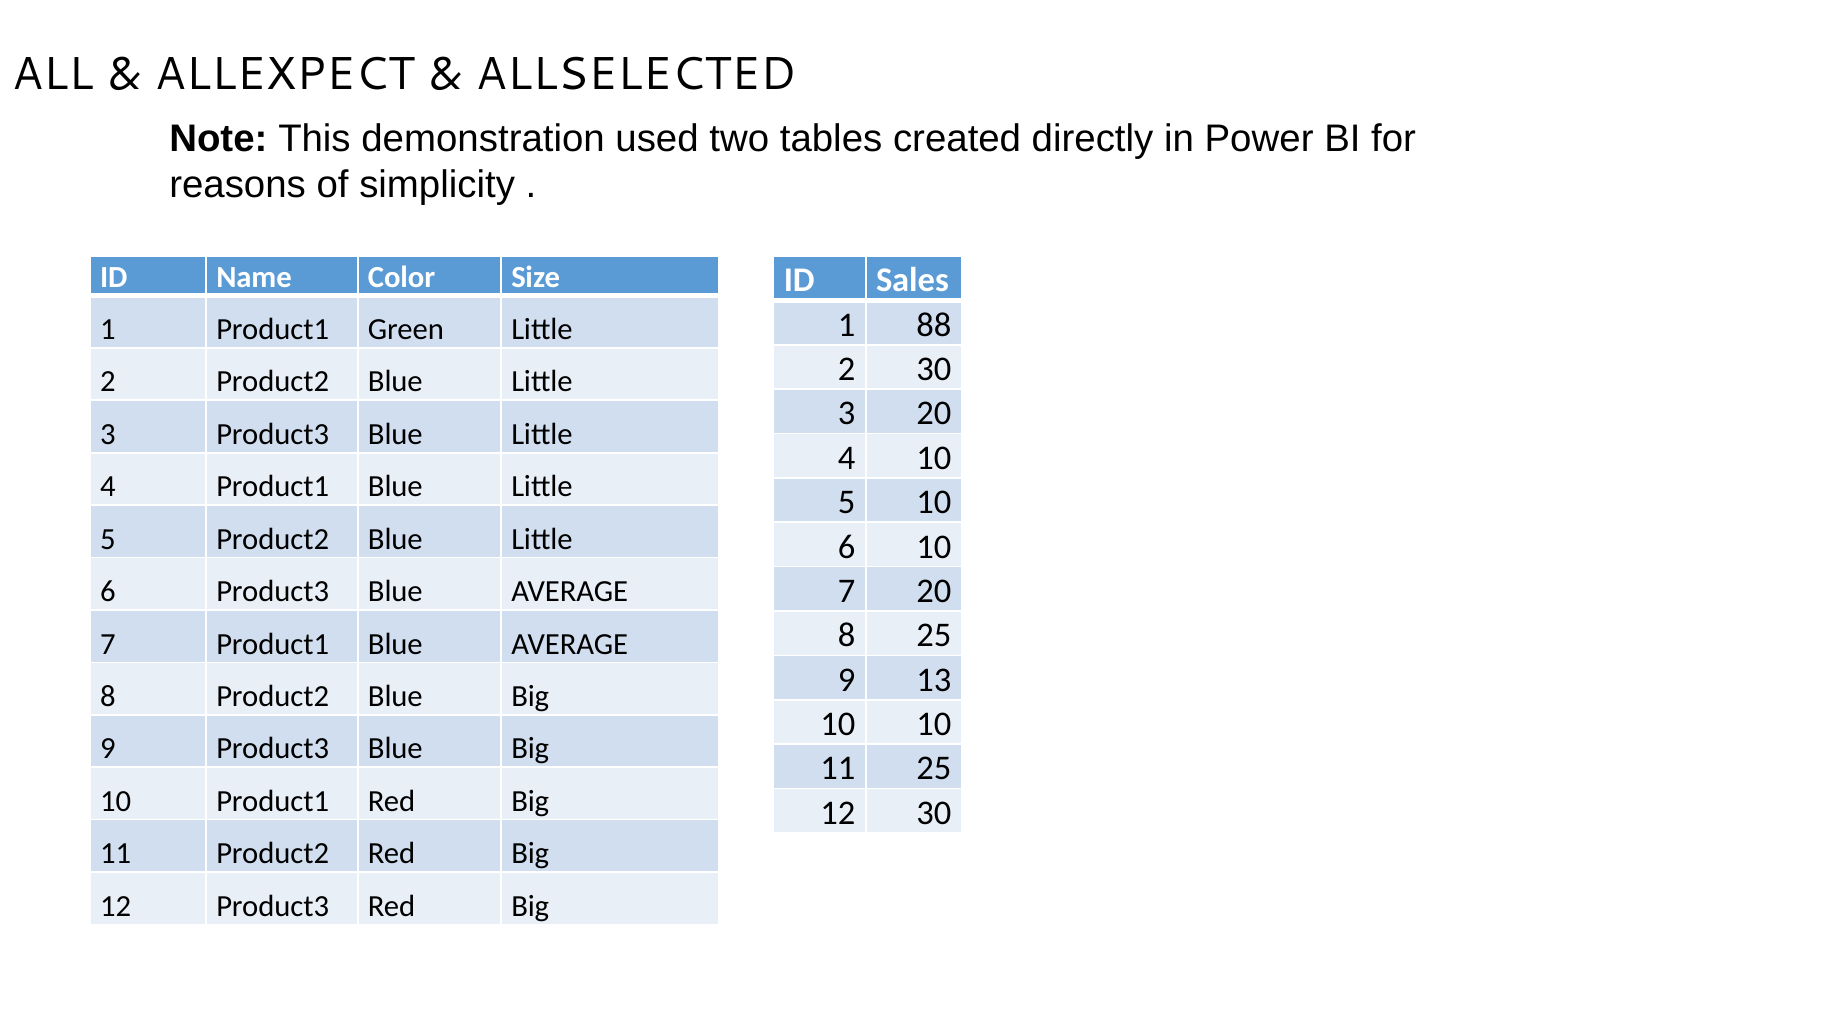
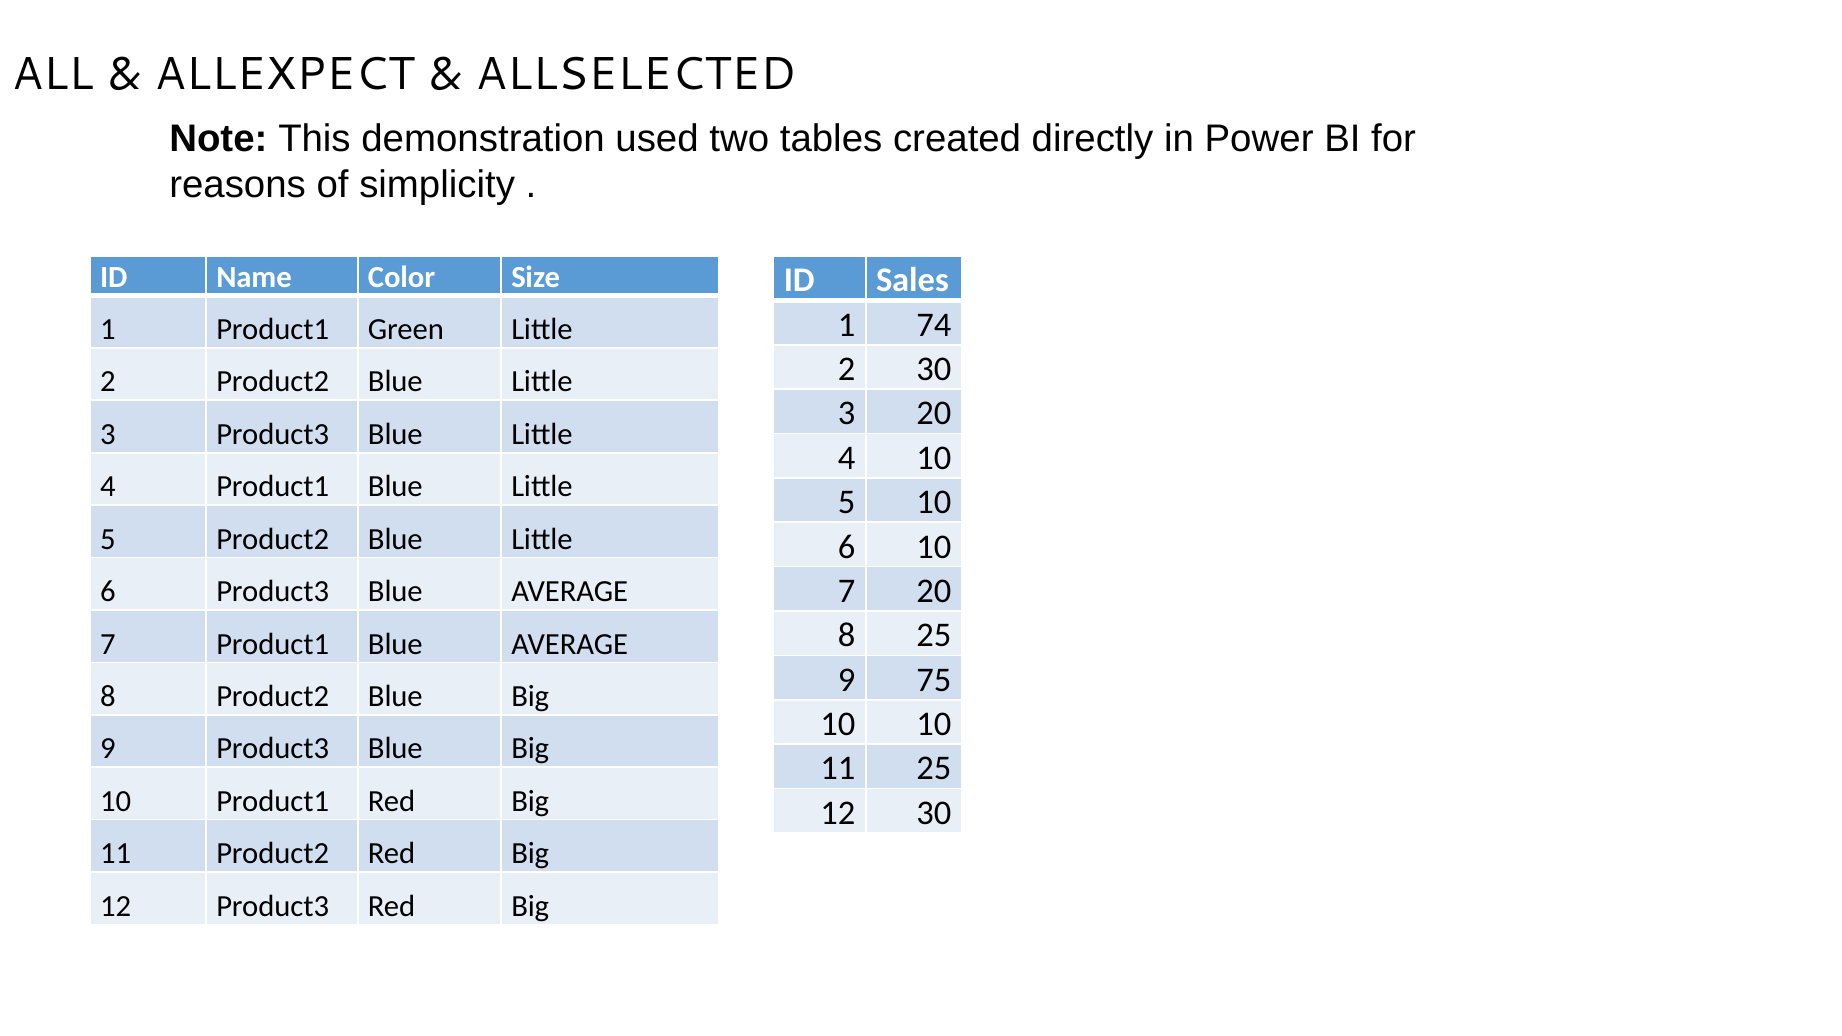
88: 88 -> 74
13: 13 -> 75
